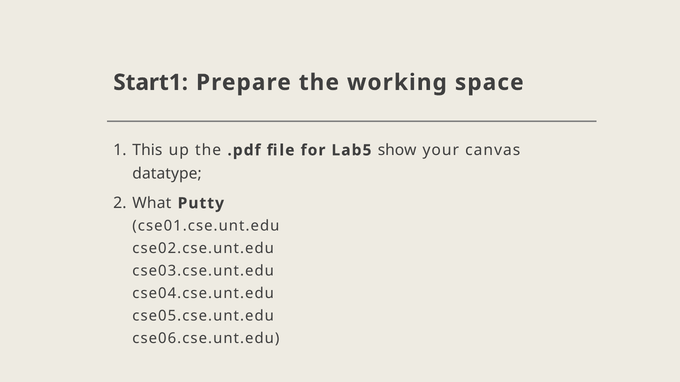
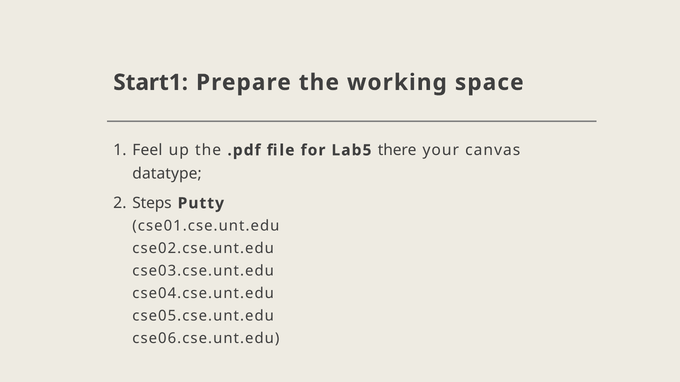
This: This -> Feel
show: show -> there
What: What -> Steps
